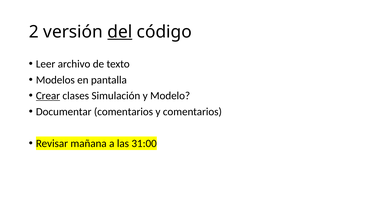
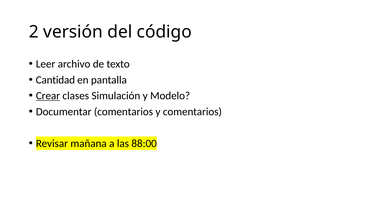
del underline: present -> none
Modelos: Modelos -> Cantidad
31:00: 31:00 -> 88:00
